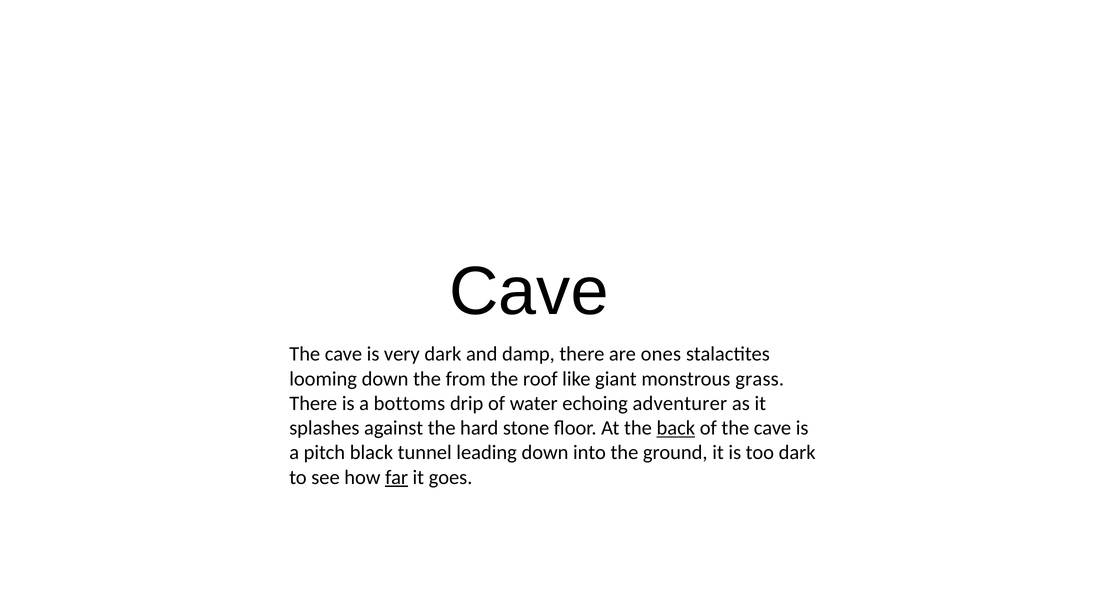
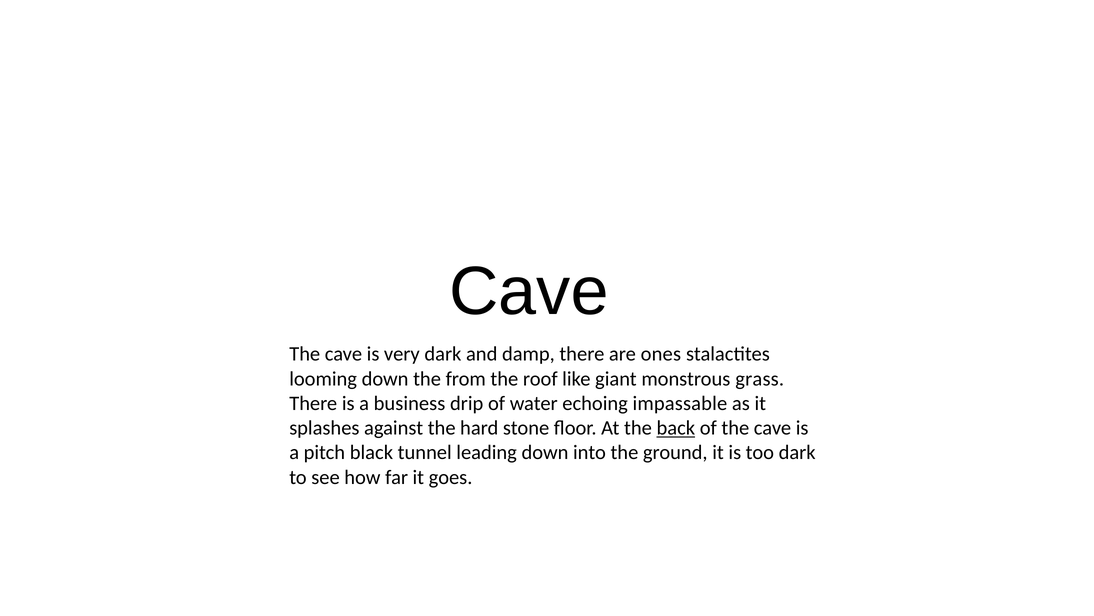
bottoms: bottoms -> business
adventurer: adventurer -> impassable
far underline: present -> none
